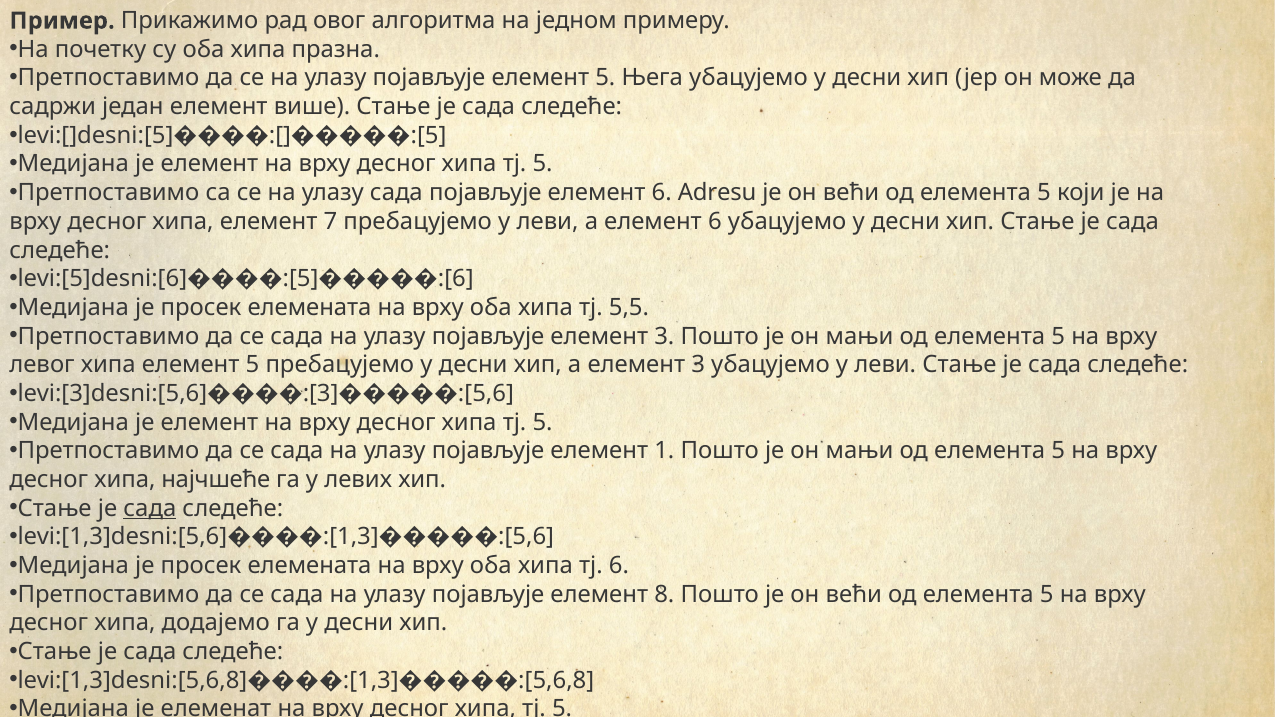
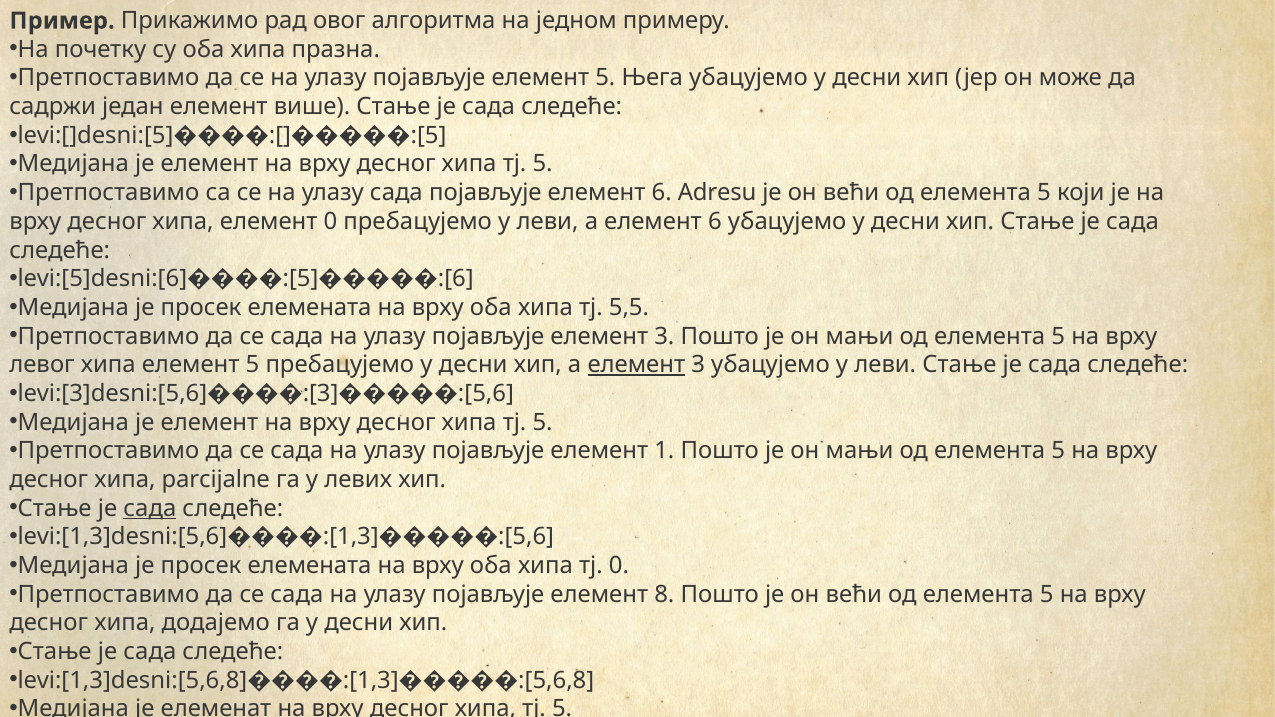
елемент 7: 7 -> 0
елемент at (636, 365) underline: none -> present
најчшеће: најчшеће -> parcijalne
тј 6: 6 -> 0
